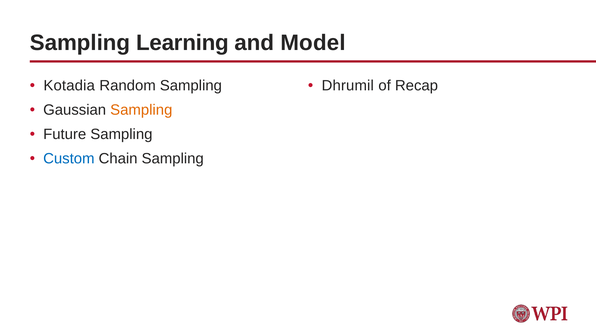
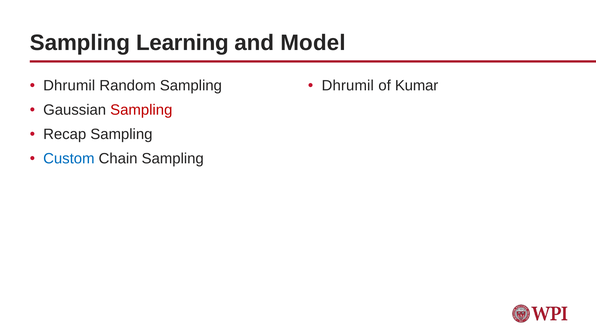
Kotadia at (69, 86): Kotadia -> Dhrumil
Recap: Recap -> Kumar
Sampling at (141, 110) colour: orange -> red
Future: Future -> Recap
